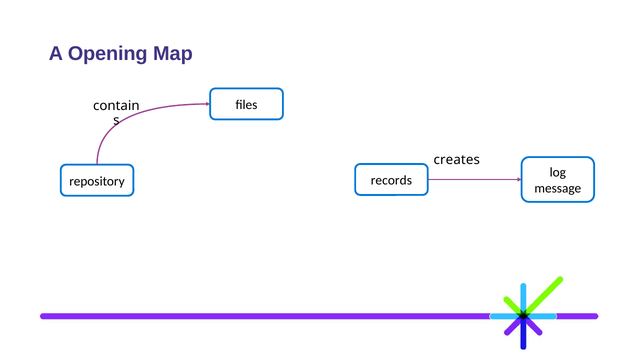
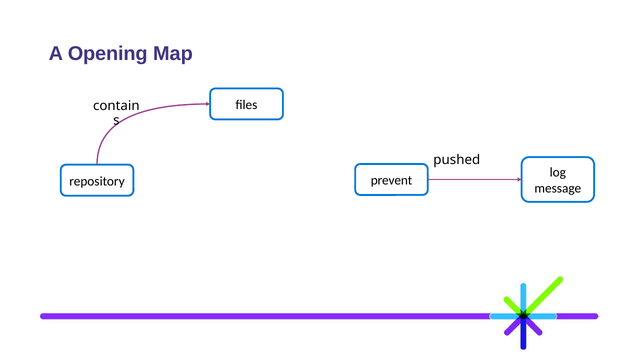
creates: creates -> pushed
records: records -> prevent
